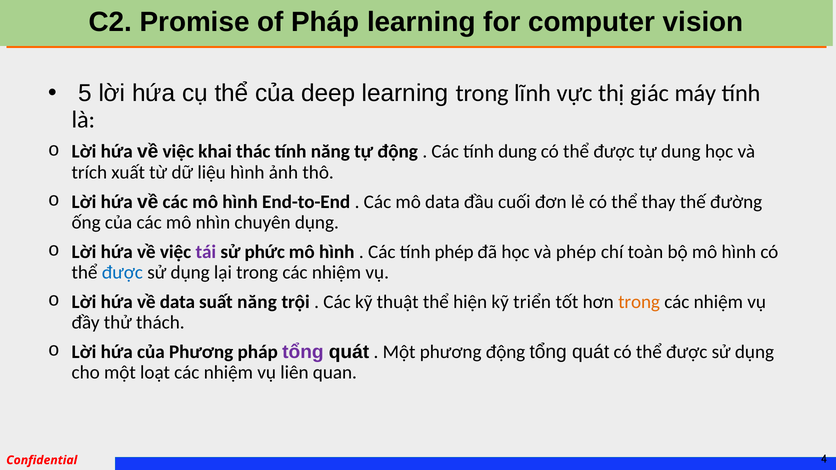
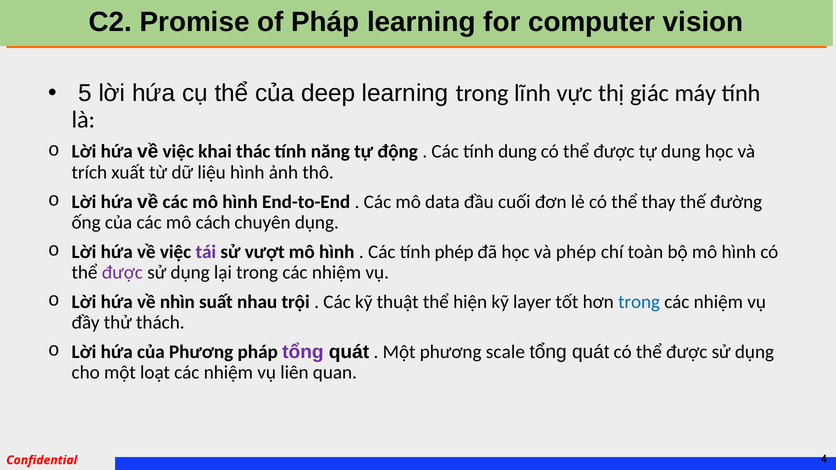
nhìn: nhìn -> cách
phức: phức -> vượt
được at (122, 272) colour: blue -> purple
về data: data -> nhìn
suất năng: năng -> nhau
triển: triển -> layer
trong at (639, 302) colour: orange -> blue
phương động: động -> scale
